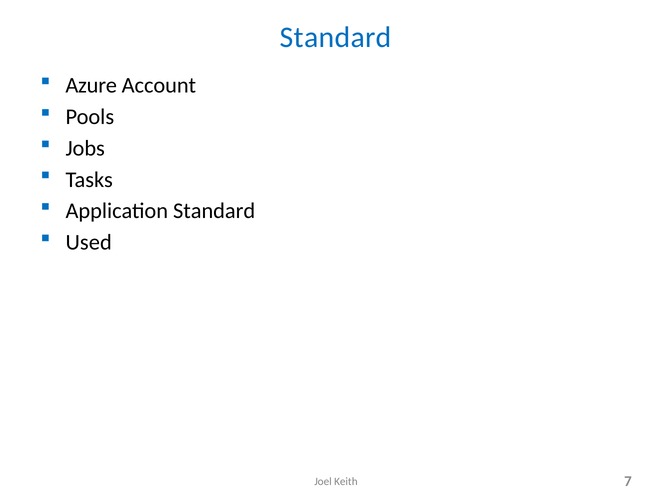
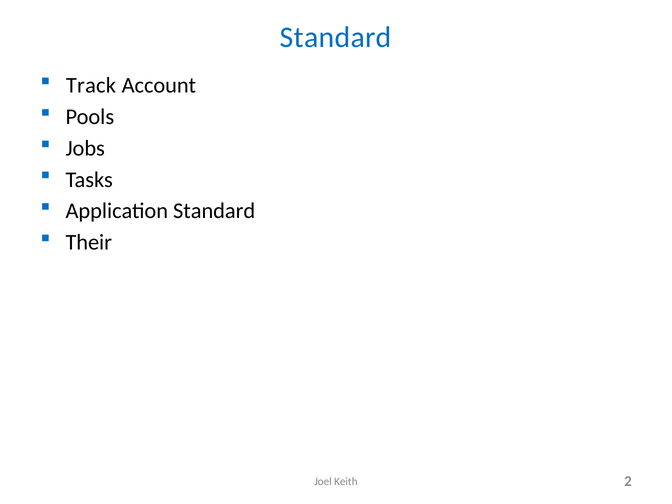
Azure: Azure -> Track
Used: Used -> Their
7: 7 -> 2
